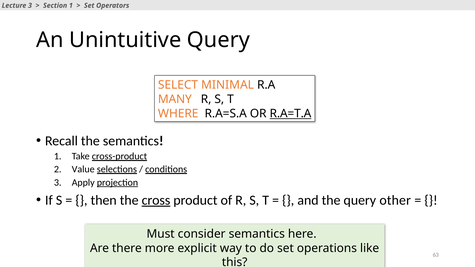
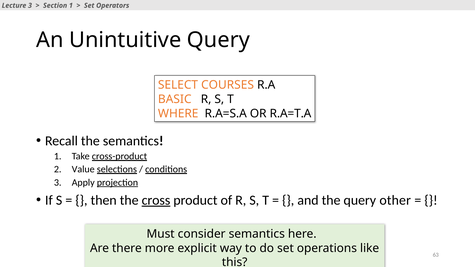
MINIMAL: MINIMAL -> COURSES
MANY: MANY -> BASIC
R.A=T.A underline: present -> none
